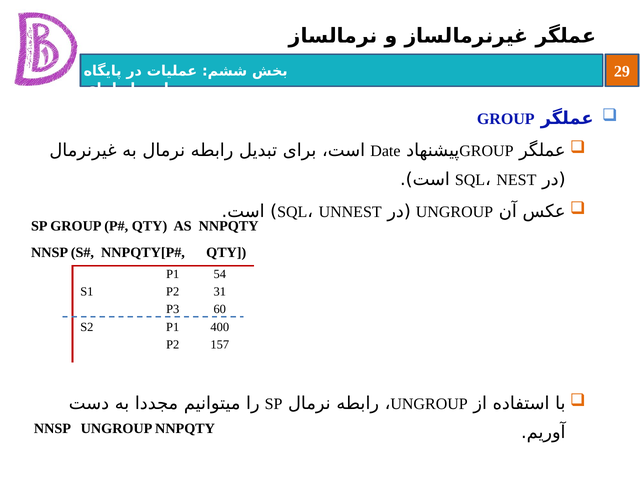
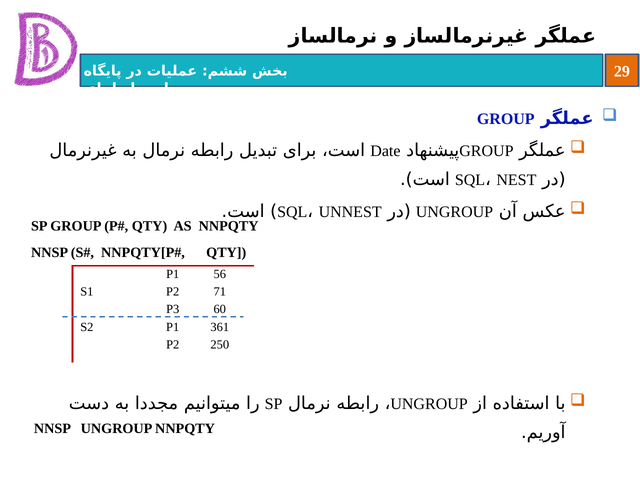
54: 54 -> 56
31: 31 -> 71
400: 400 -> 361
157: 157 -> 250
